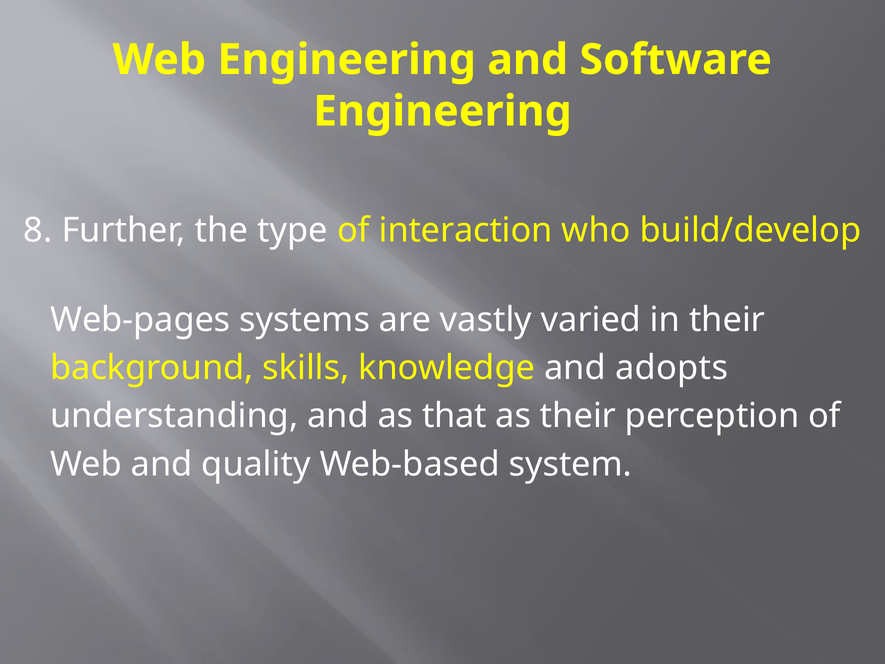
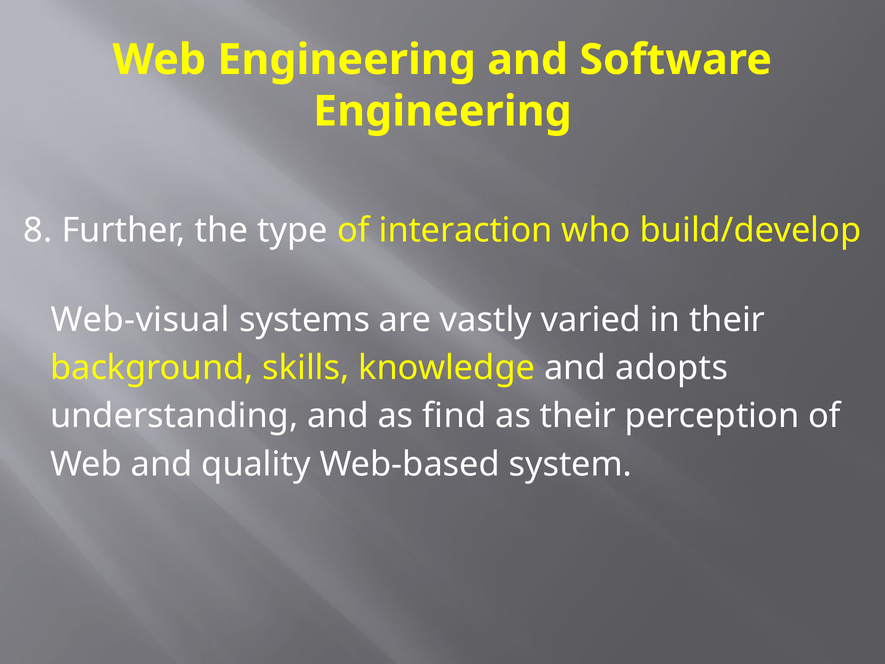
Web-pages: Web-pages -> Web-visual
that: that -> find
